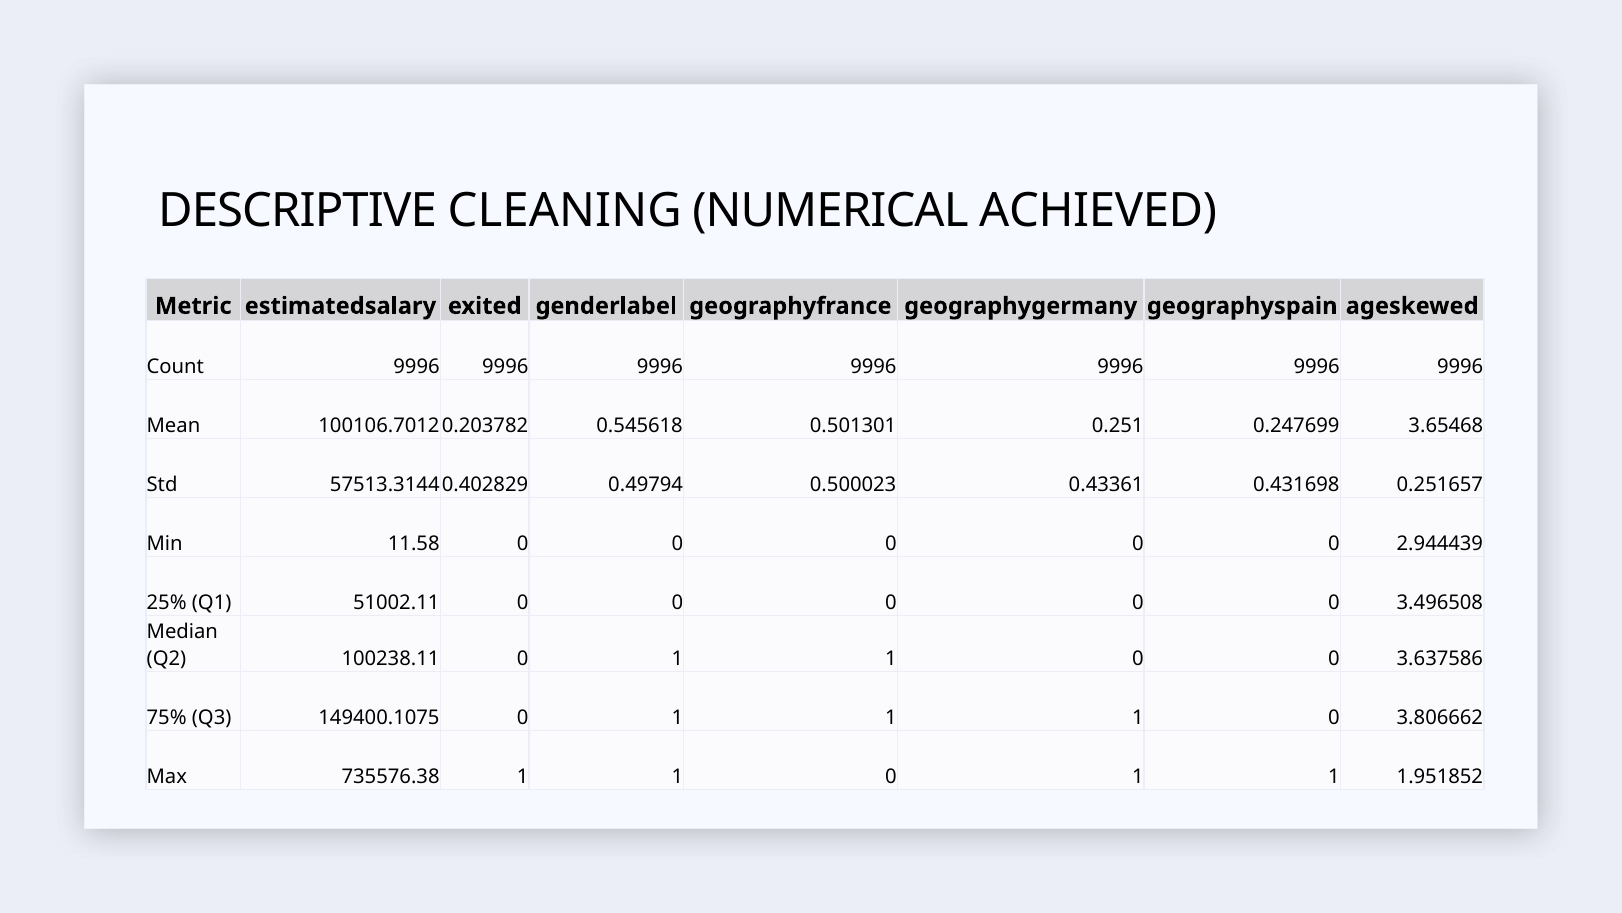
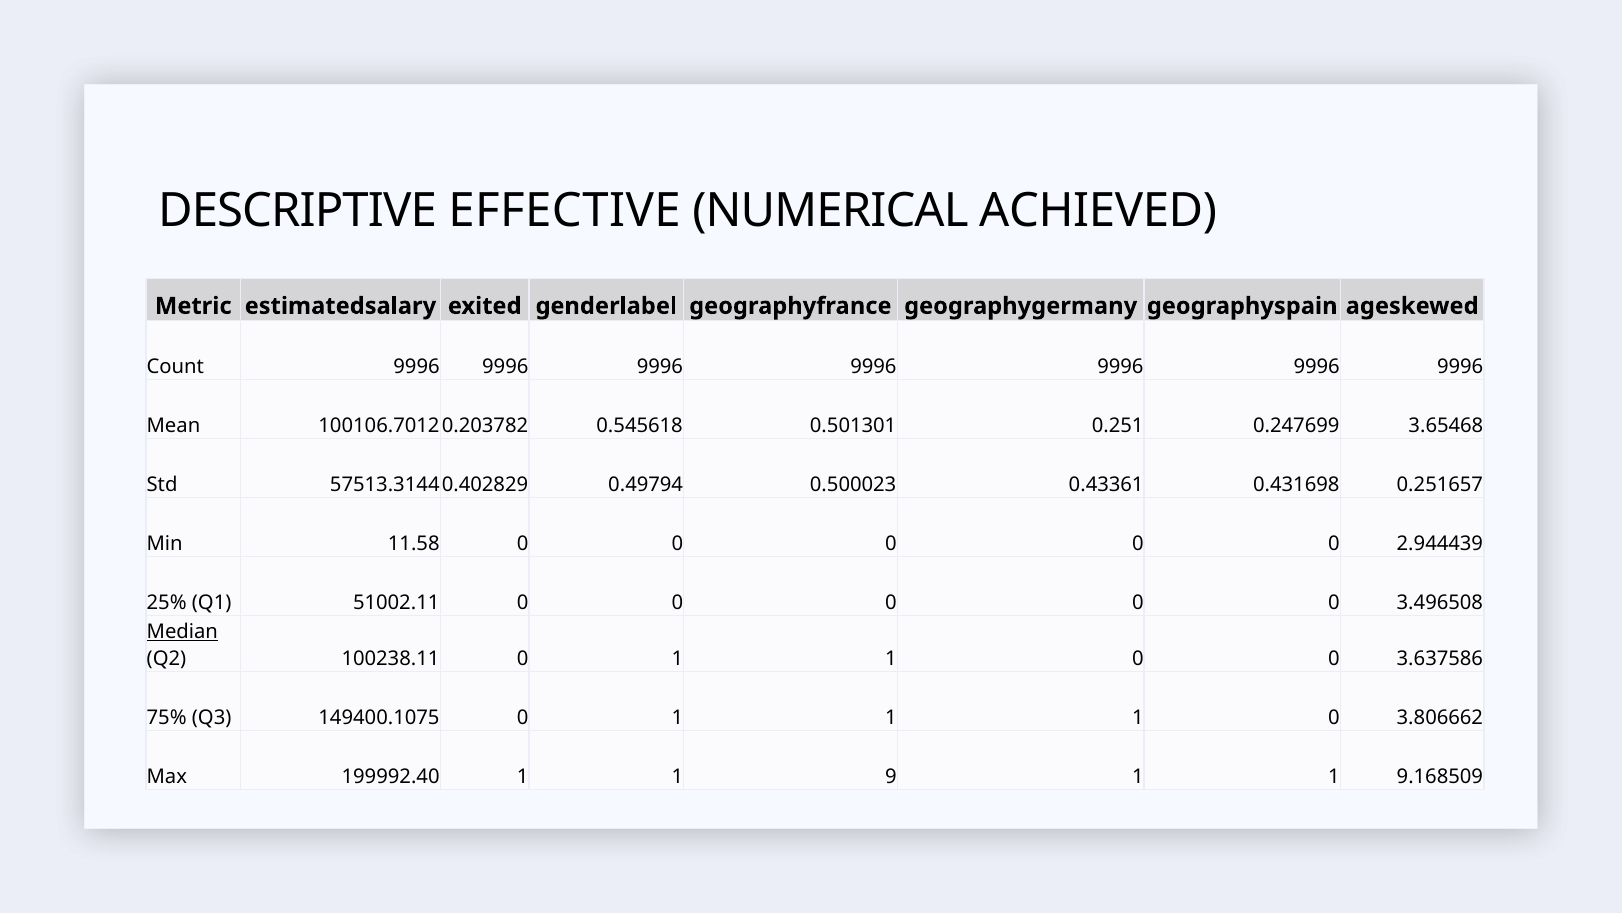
CLEANING: CLEANING -> EFFECTIVE
Median underline: none -> present
735576.38: 735576.38 -> 199992.40
0 at (891, 777): 0 -> 9
1.951852: 1.951852 -> 9.168509
